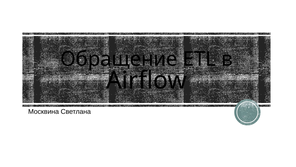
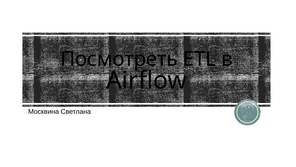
Обращение: Обращение -> Посмотреть
